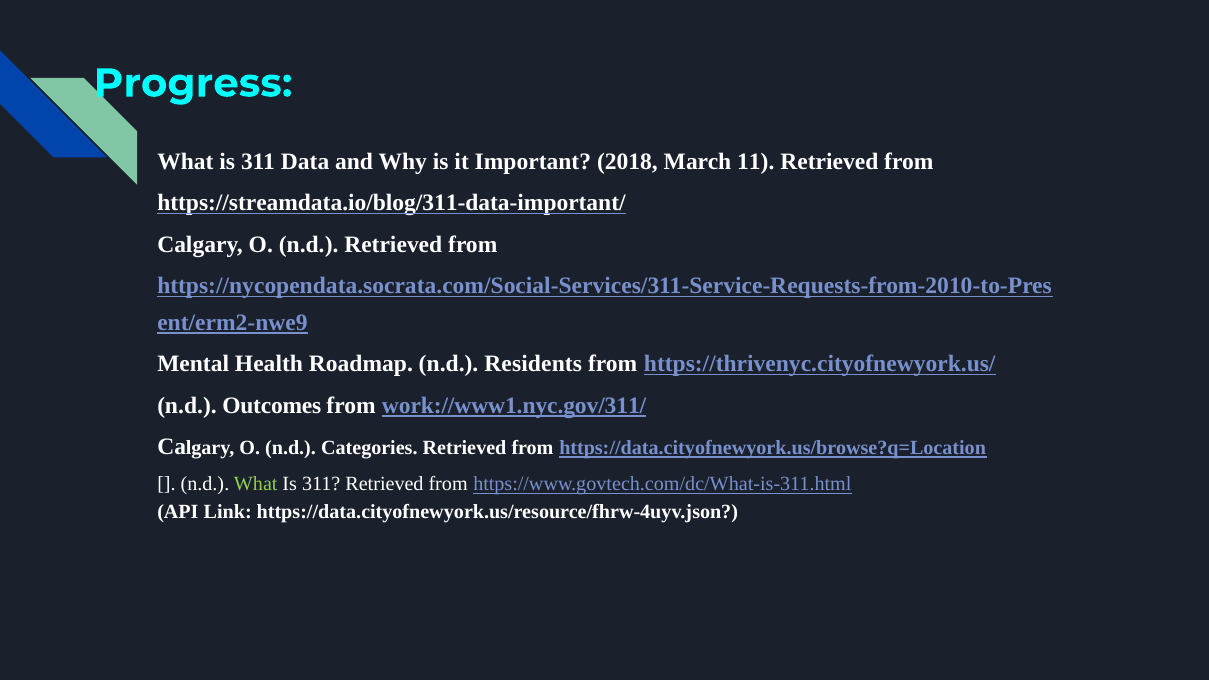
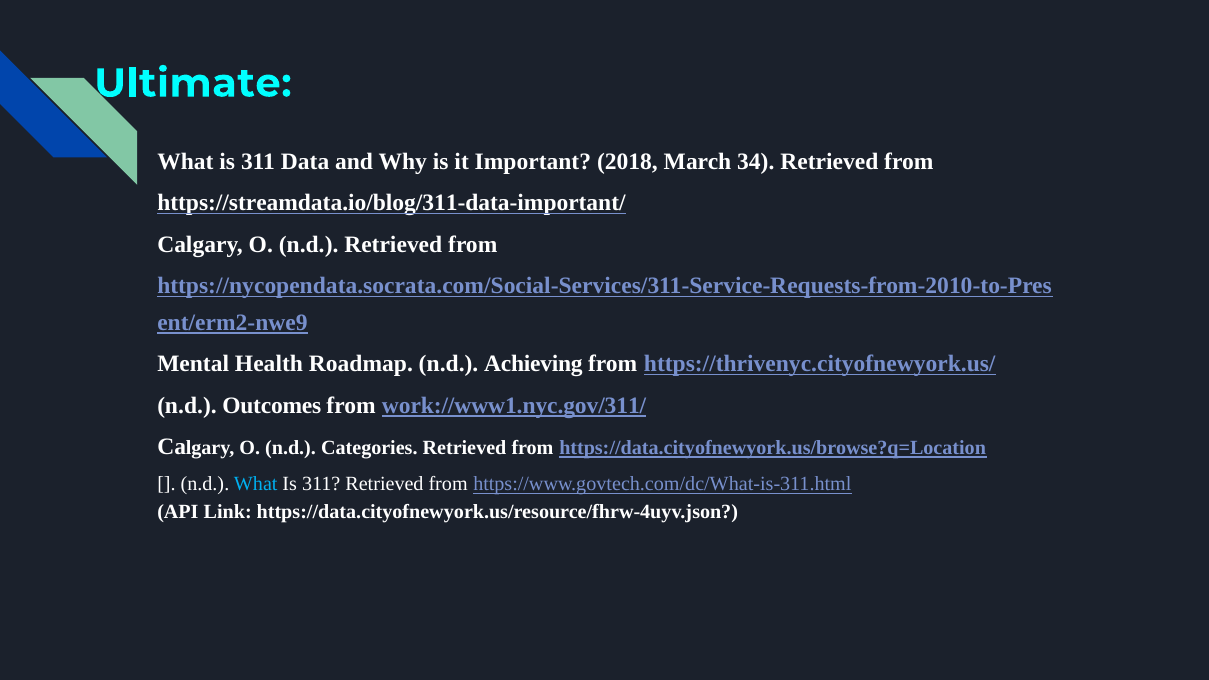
Progress: Progress -> Ultimate
11: 11 -> 34
Residents: Residents -> Achieving
What at (256, 484) colour: light green -> light blue
